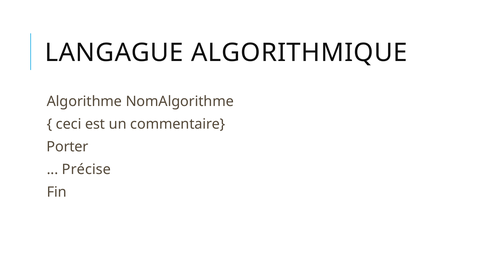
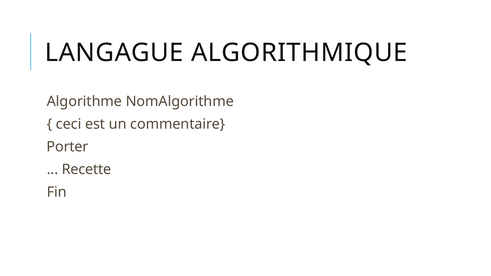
Précise: Précise -> Recette
